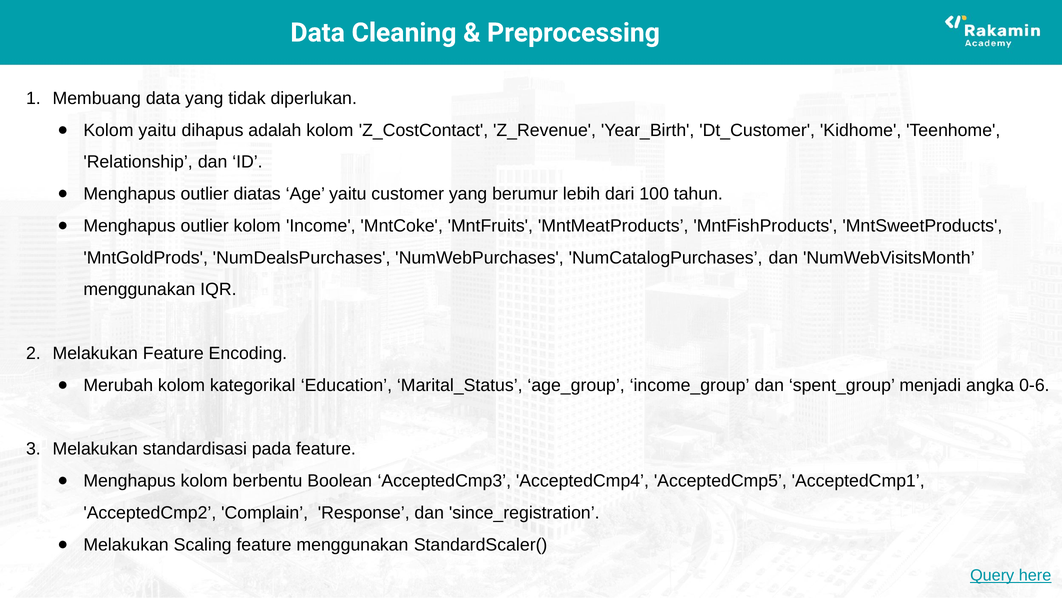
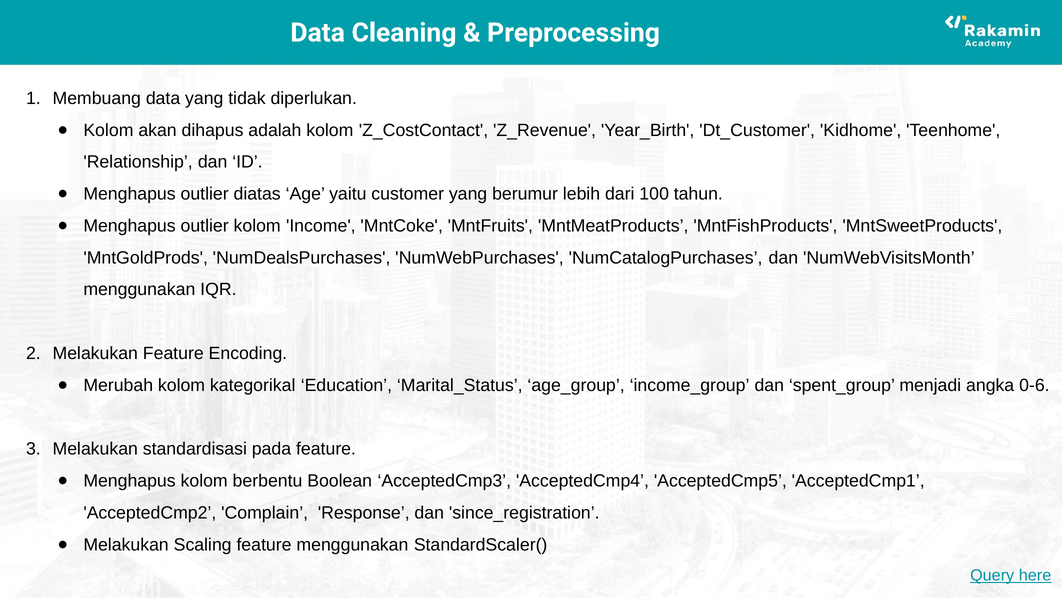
Kolom yaitu: yaitu -> akan
